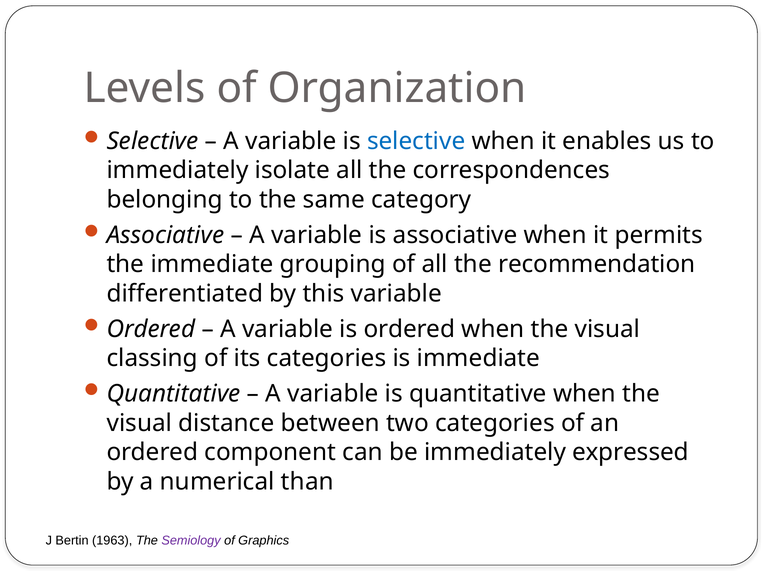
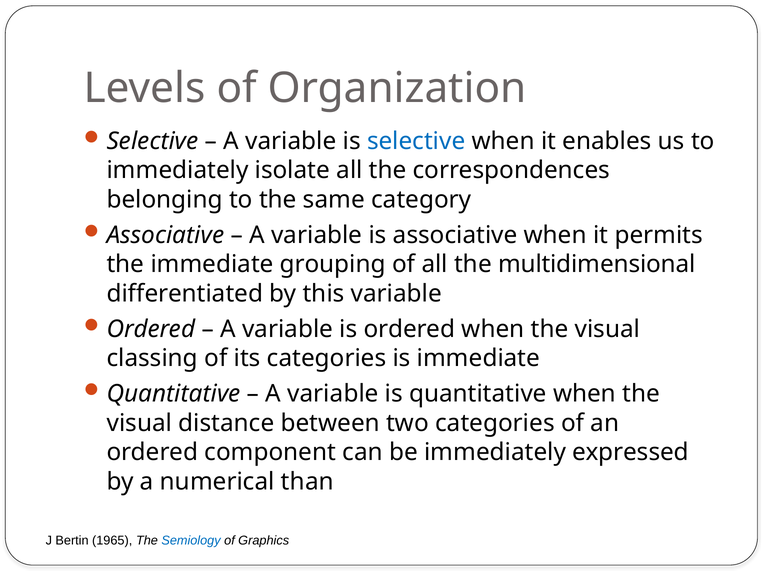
recommendation: recommendation -> multidimensional
1963: 1963 -> 1965
Semiology colour: purple -> blue
